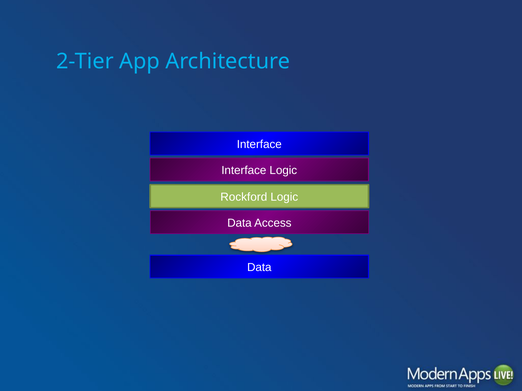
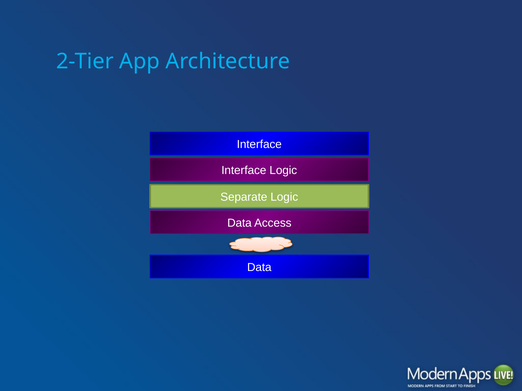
Rockford: Rockford -> Separate
